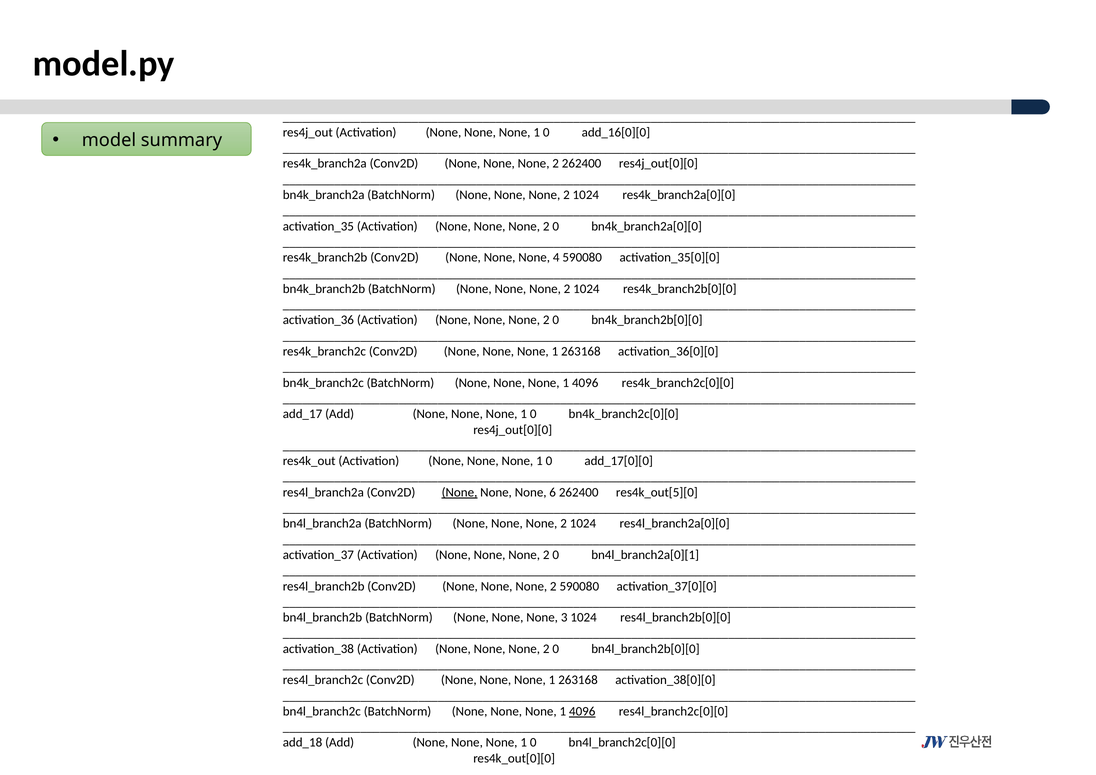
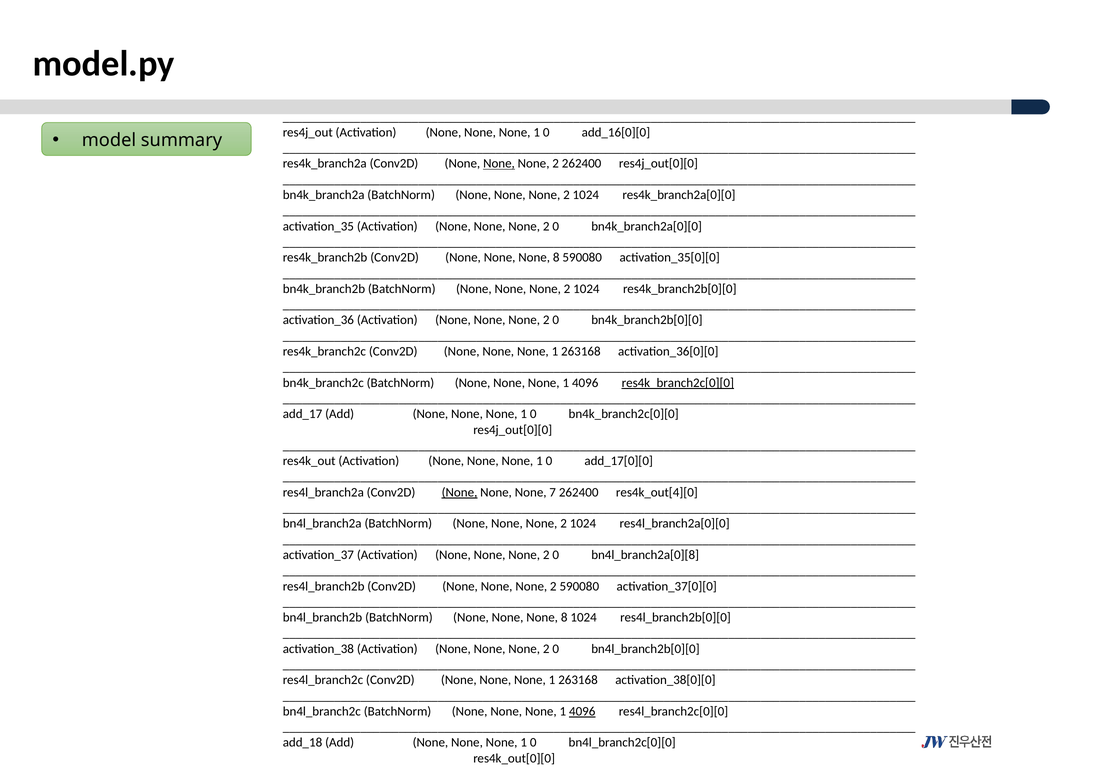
None at (499, 164) underline: none -> present
4 at (556, 258): 4 -> 8
res4k_branch2c[0][0 underline: none -> present
6: 6 -> 7
res4k_out[5][0: res4k_out[5][0 -> res4k_out[4][0
bn4l_branch2a[0][1: bn4l_branch2a[0][1 -> bn4l_branch2a[0][8
3 at (564, 617): 3 -> 8
